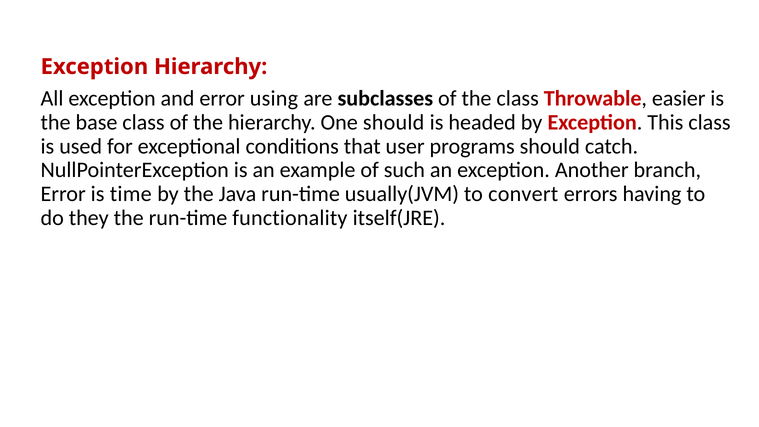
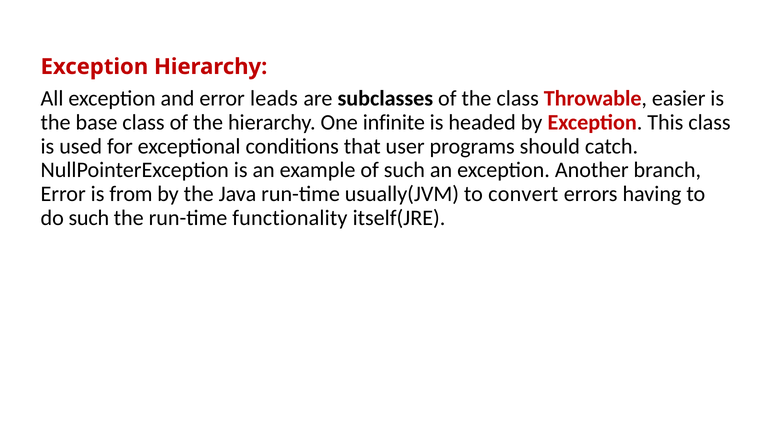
using: using -> leads
One should: should -> infinite
time: time -> from
do they: they -> such
